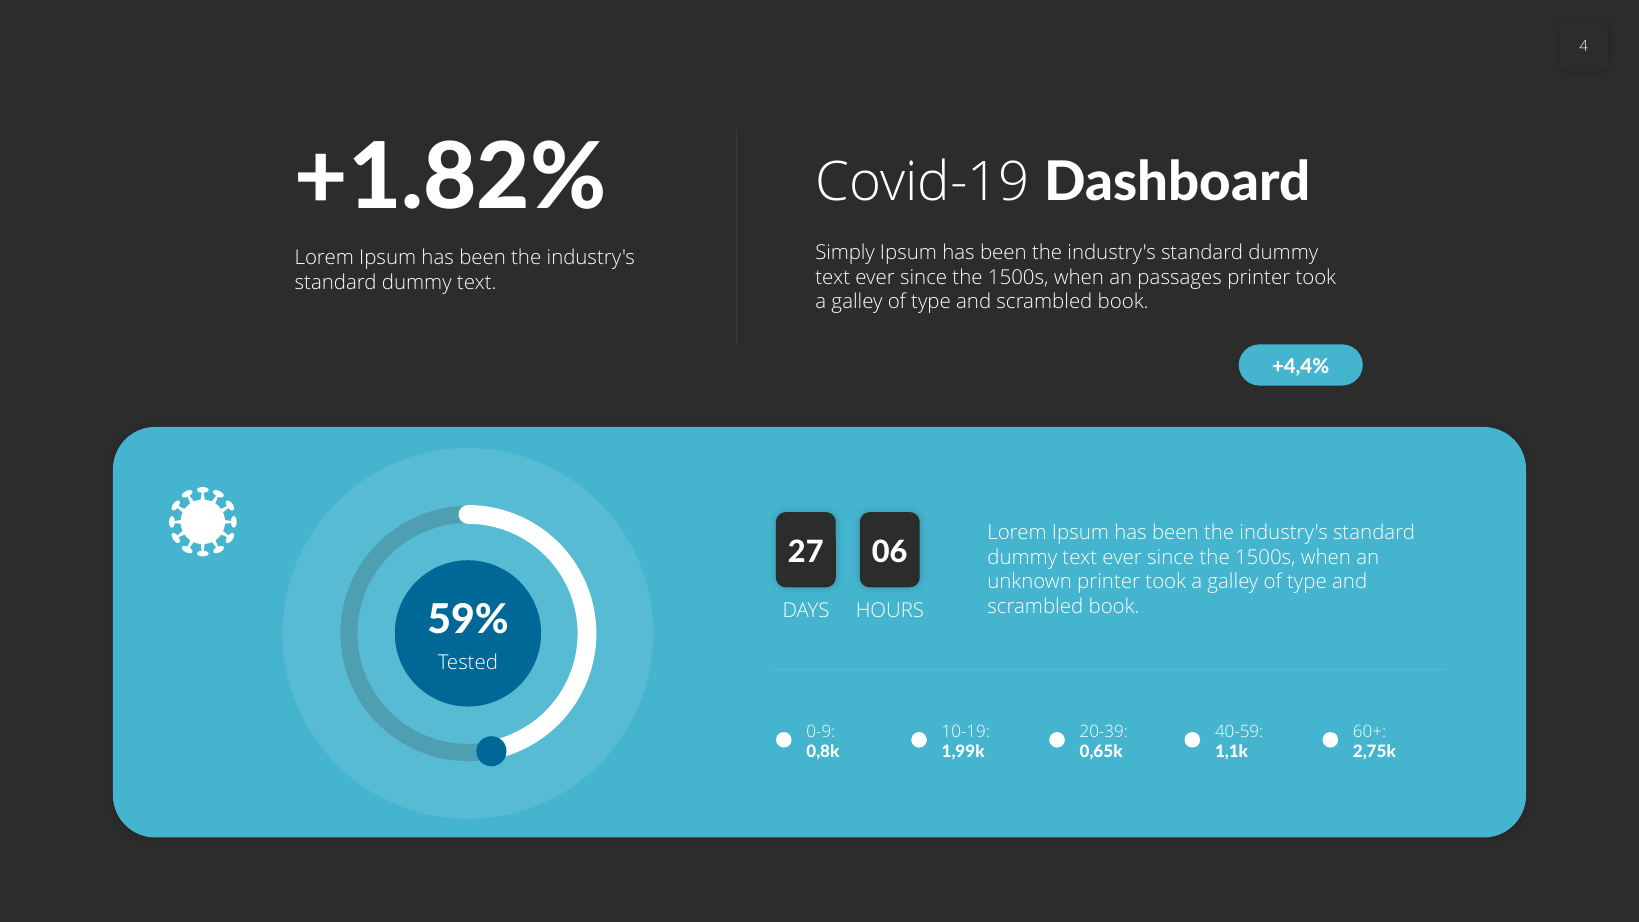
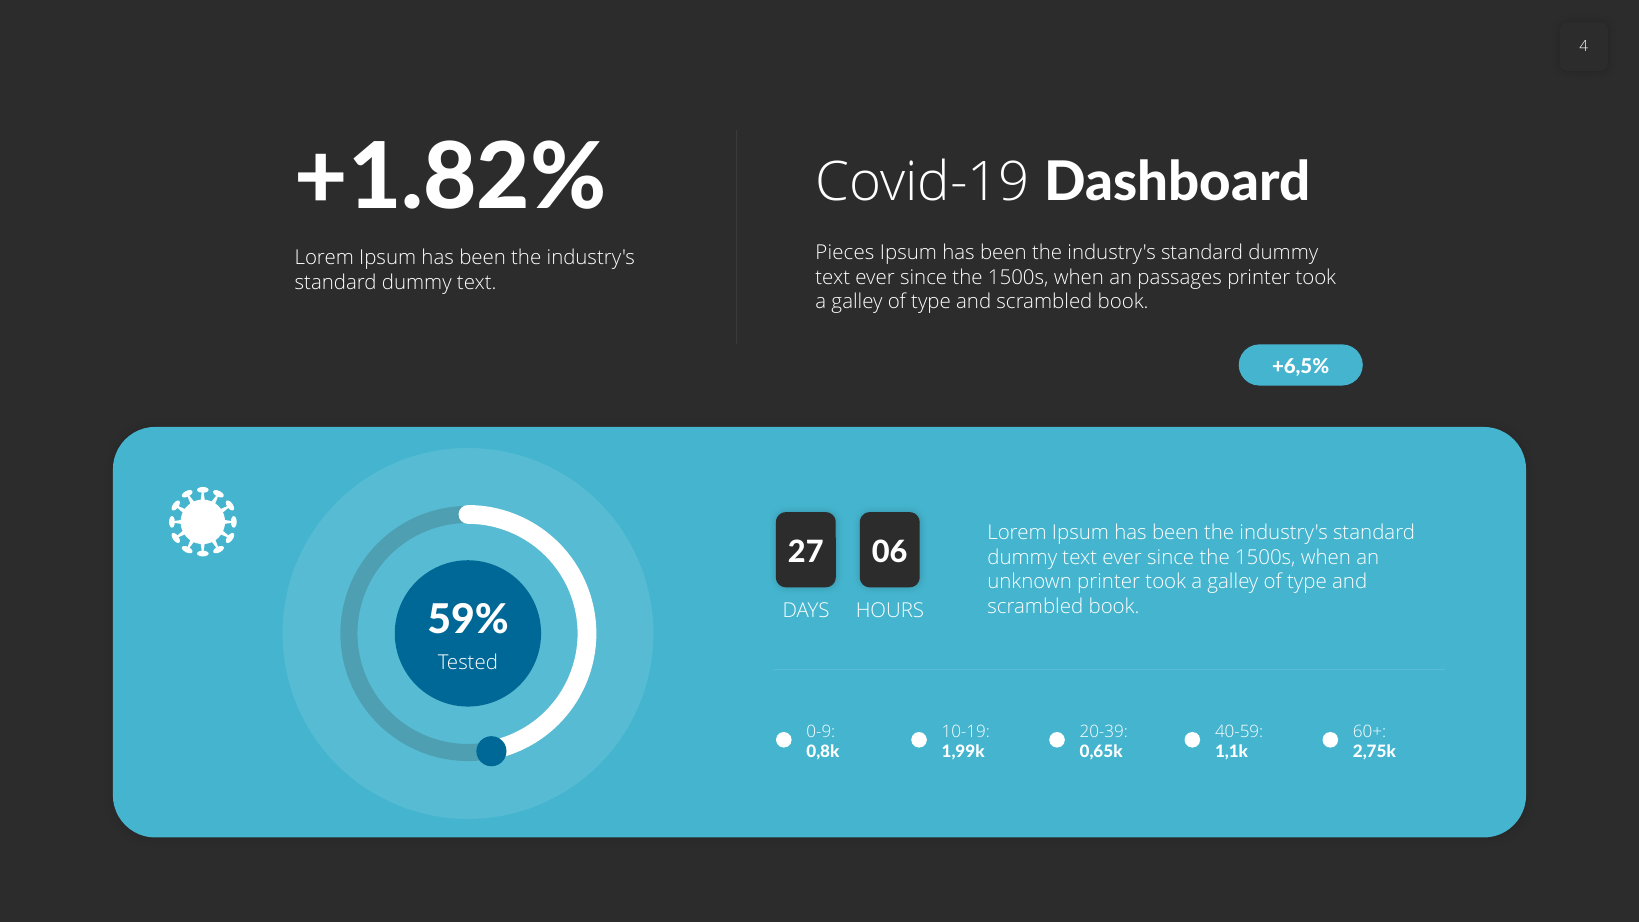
Simply: Simply -> Pieces
+4,4%: +4,4% -> +6,5%
